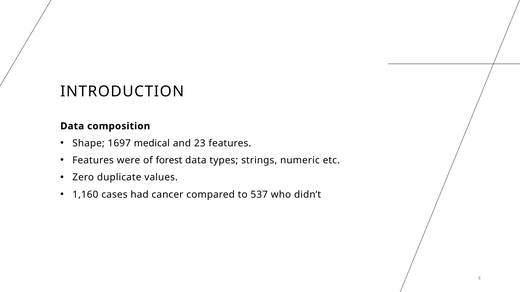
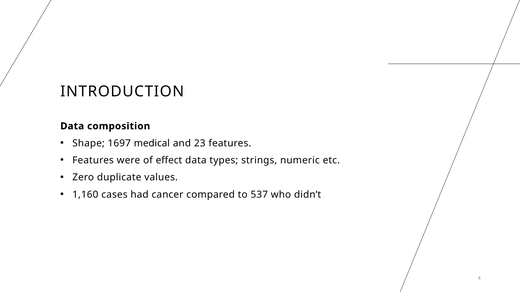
forest: forest -> effect
